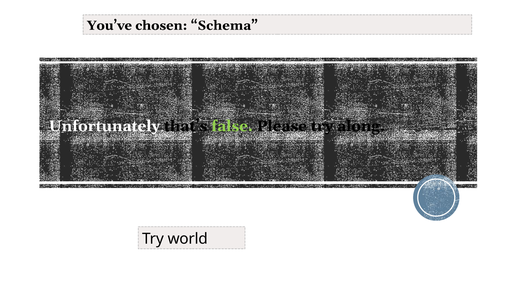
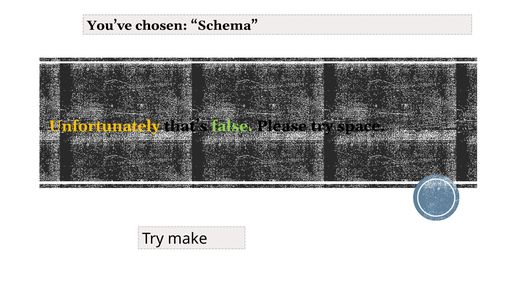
Unfortunately colour: white -> yellow
along: along -> space
world: world -> make
